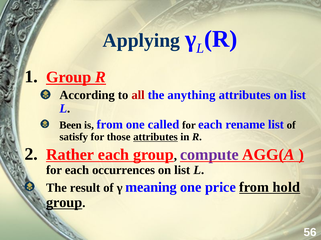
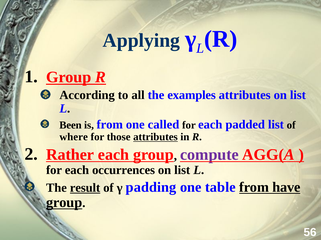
all colour: red -> black
anything: anything -> examples
rename: rename -> padded
satisfy: satisfy -> where
result underline: none -> present
meaning: meaning -> padding
price: price -> table
hold: hold -> have
